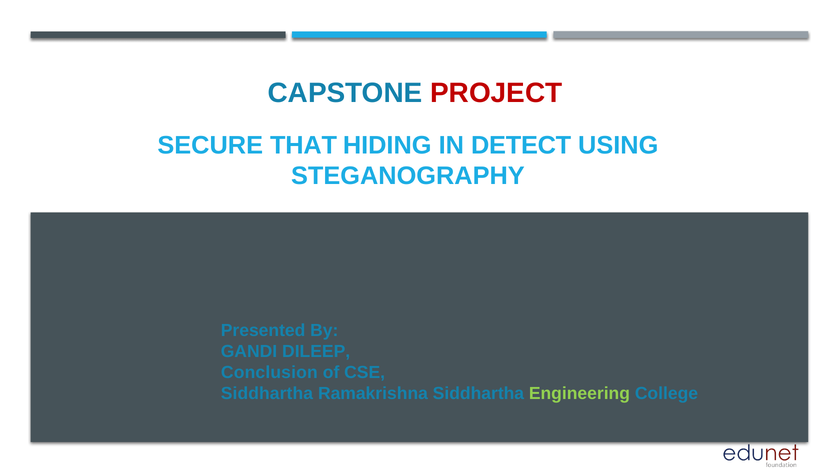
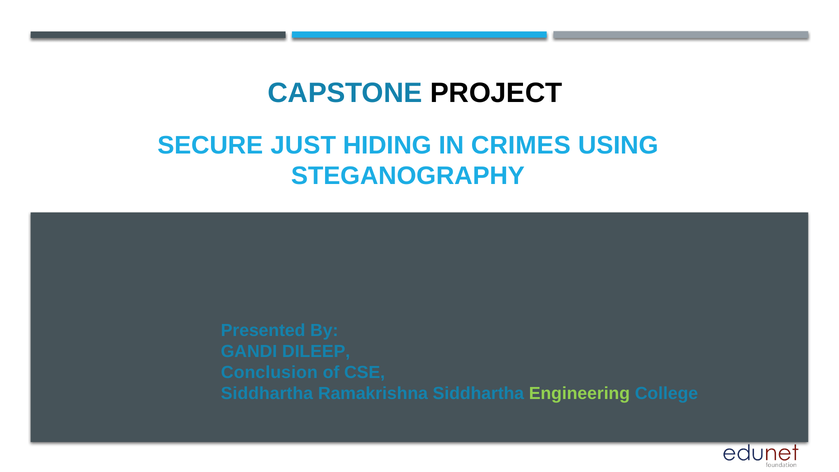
PROJECT colour: red -> black
THAT: THAT -> JUST
DETECT: DETECT -> CRIMES
